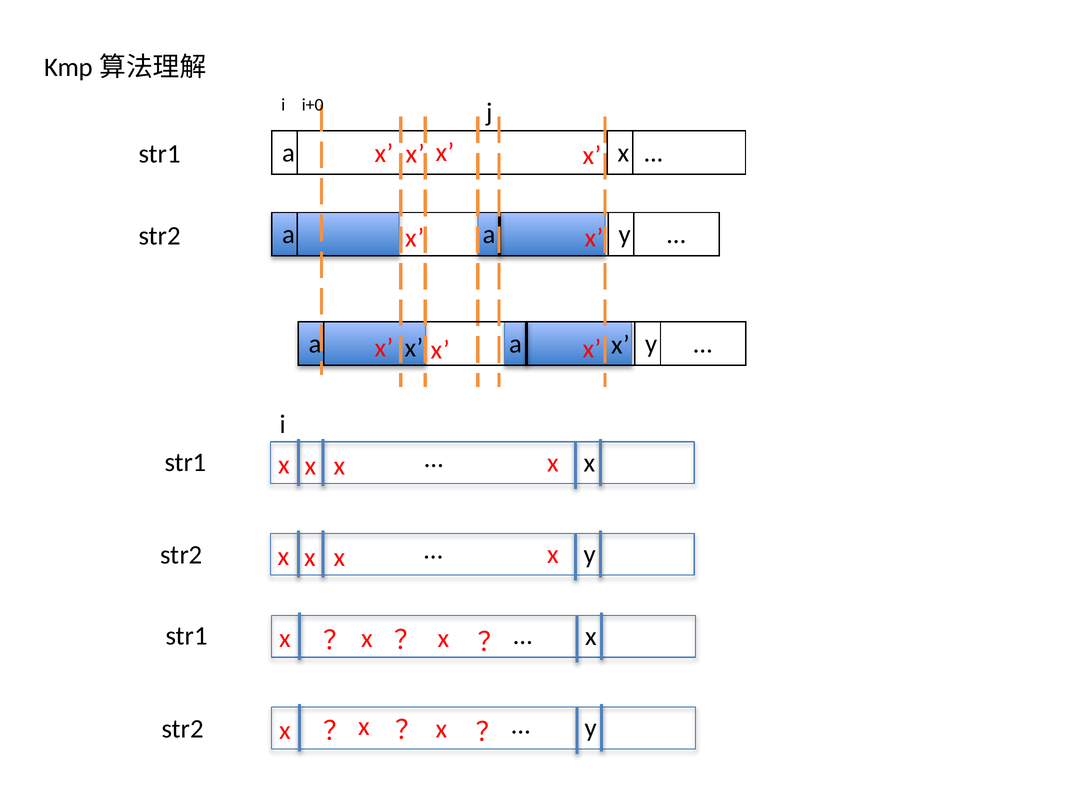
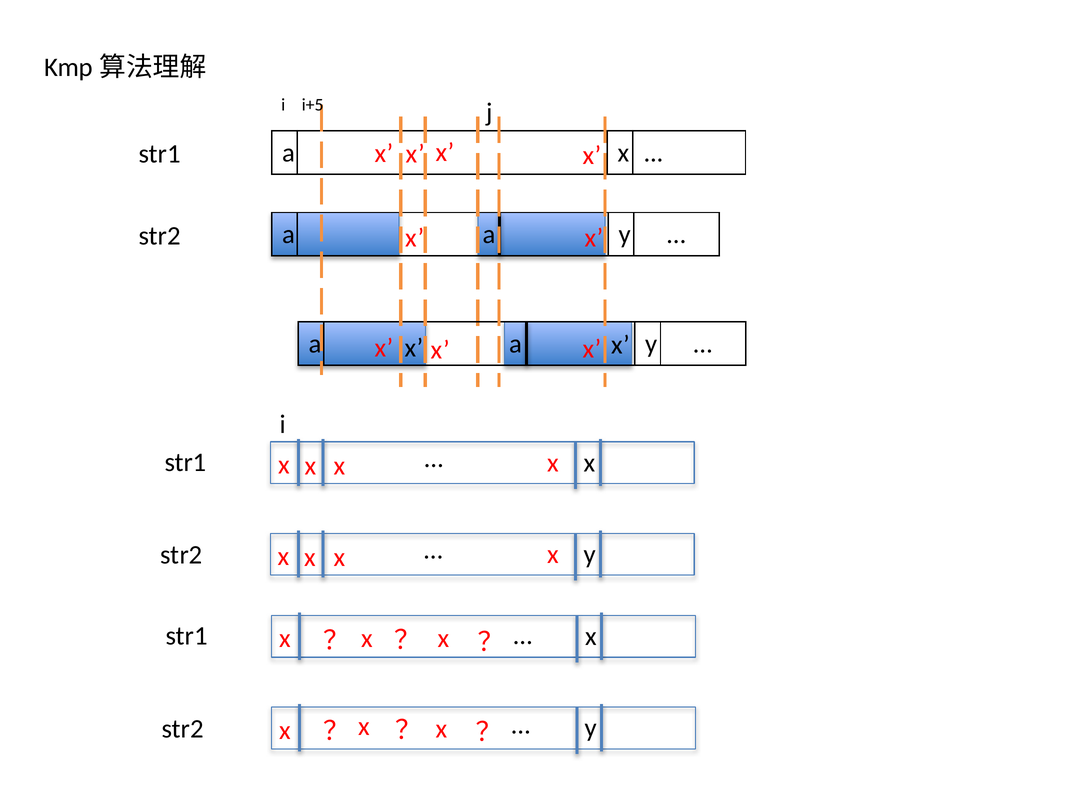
i+0: i+0 -> i+5
